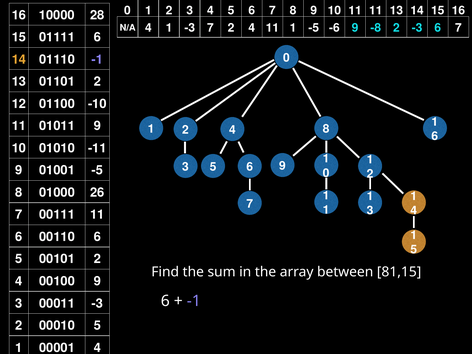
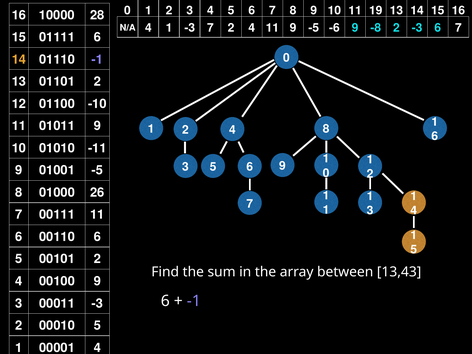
11 11: 11 -> 19
11 1: 1 -> 9
81,15: 81,15 -> 13,43
